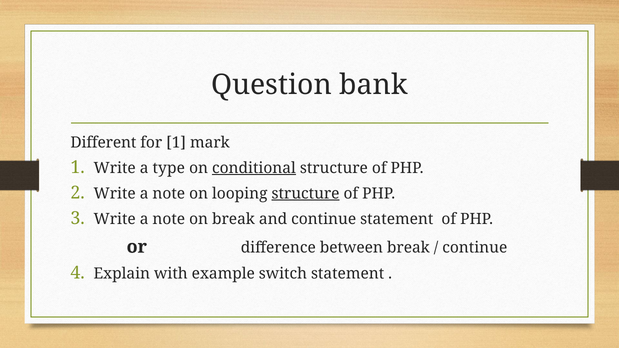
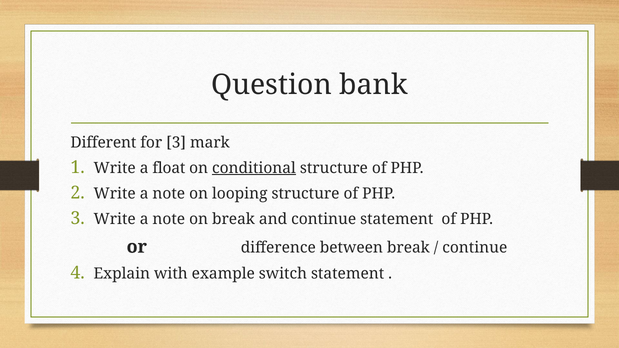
for 1: 1 -> 3
type: type -> float
structure at (306, 194) underline: present -> none
